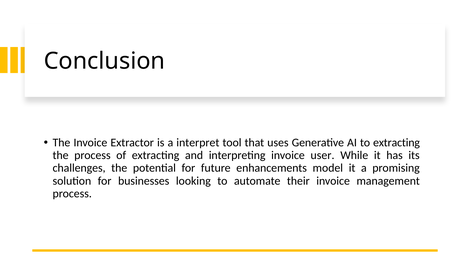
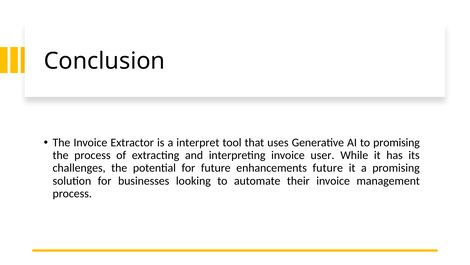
to extracting: extracting -> promising
enhancements model: model -> future
